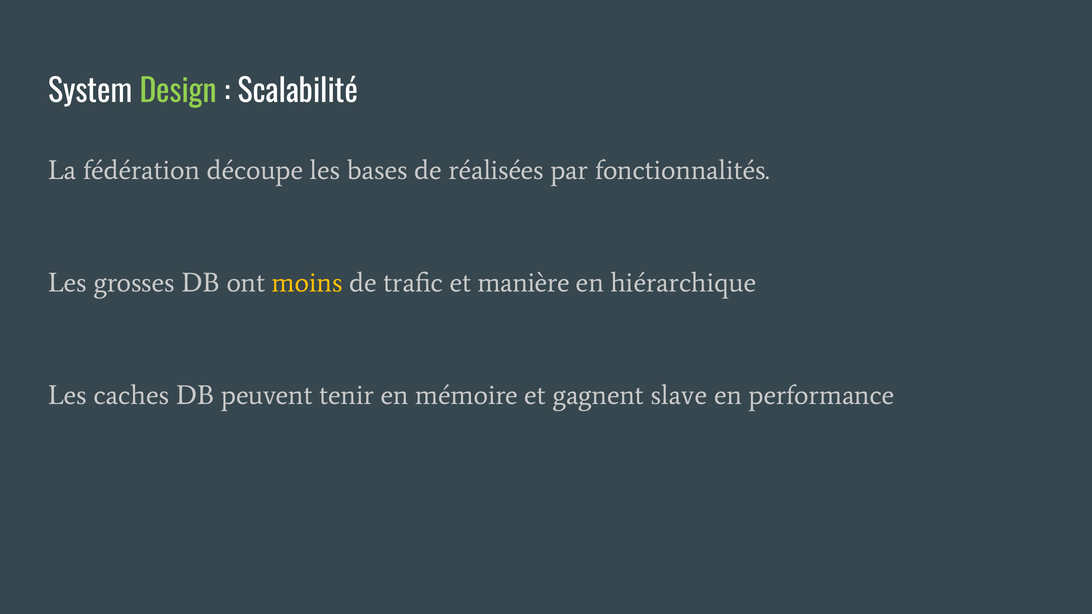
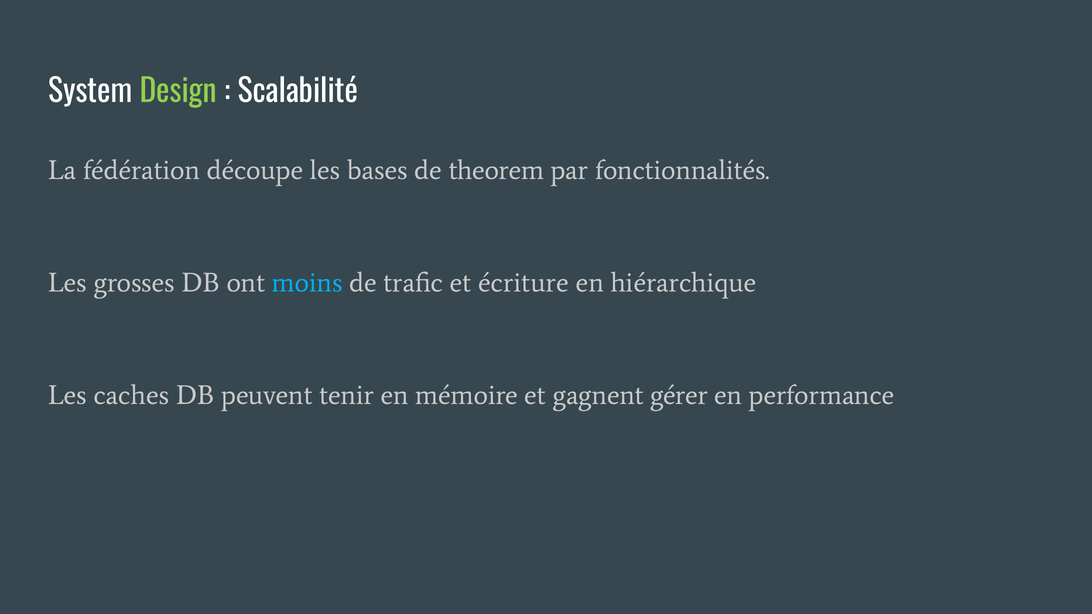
réalisées: réalisées -> theorem
moins colour: yellow -> light blue
manière: manière -> écriture
slave: slave -> gérer
